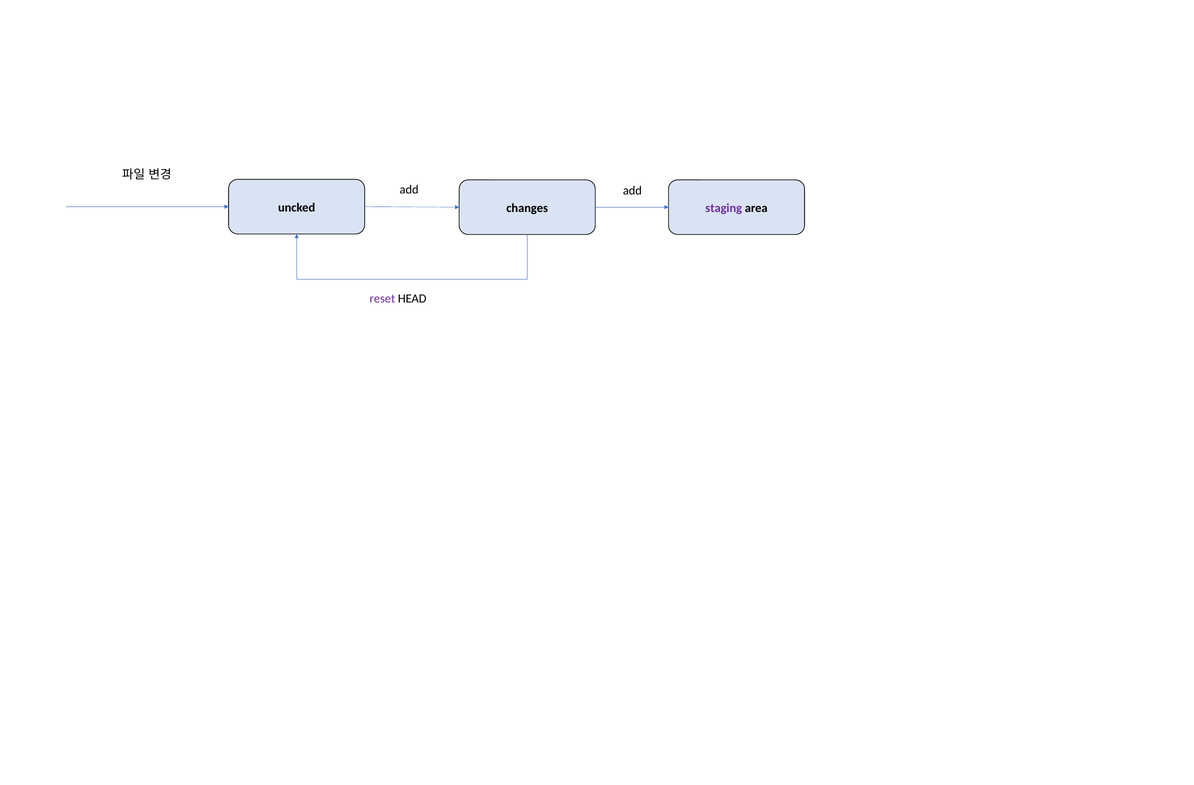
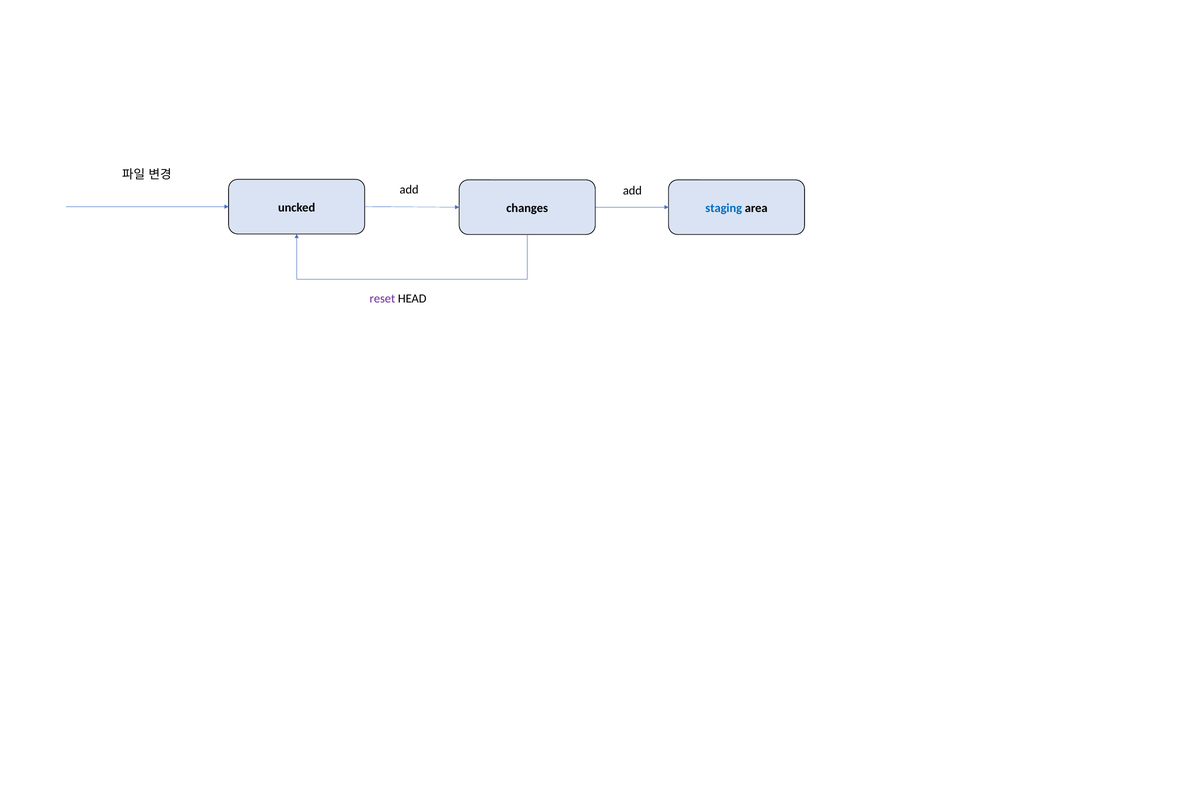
staging colour: purple -> blue
